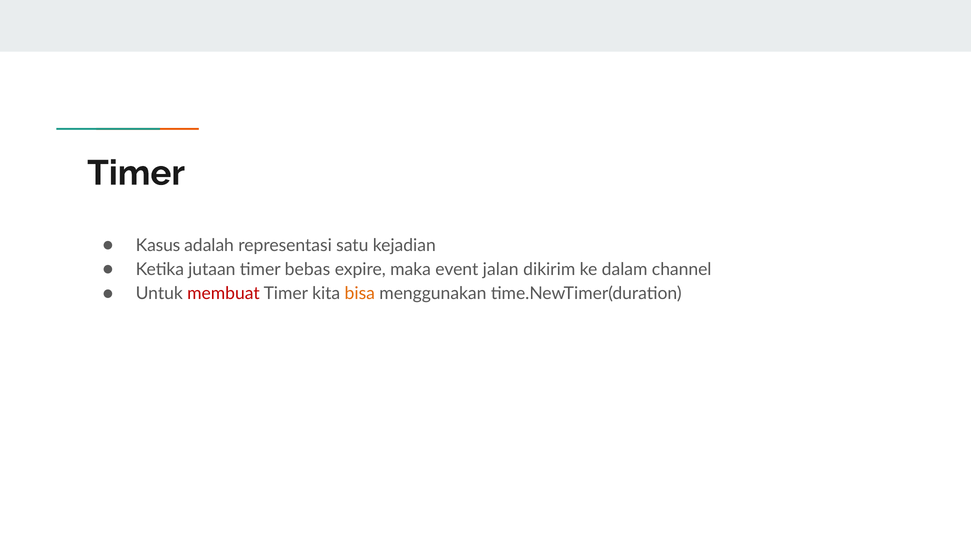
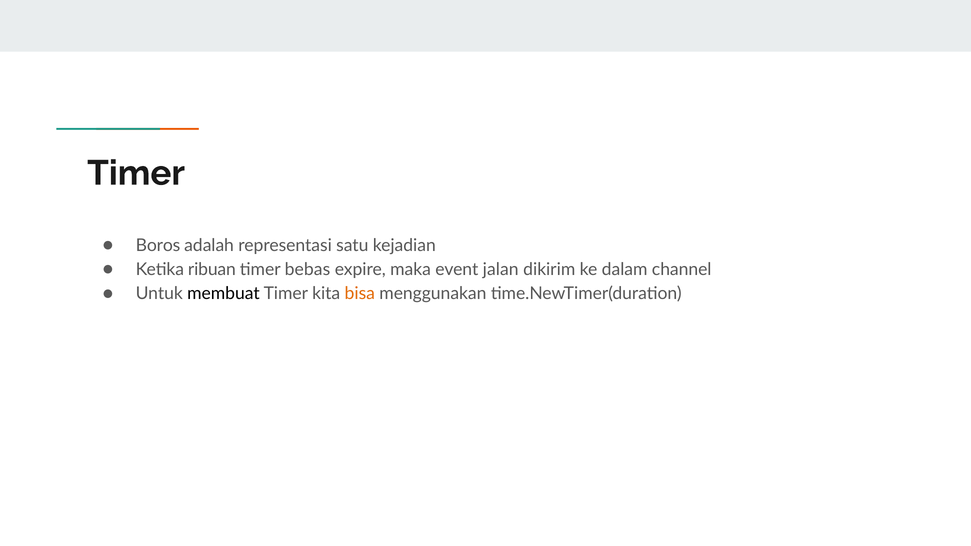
Kasus: Kasus -> Boros
jutaan: jutaan -> ribuan
membuat colour: red -> black
